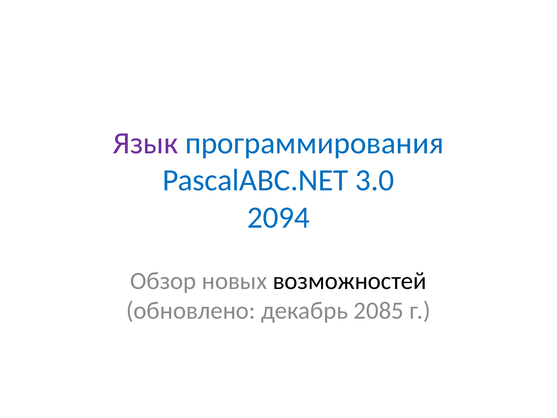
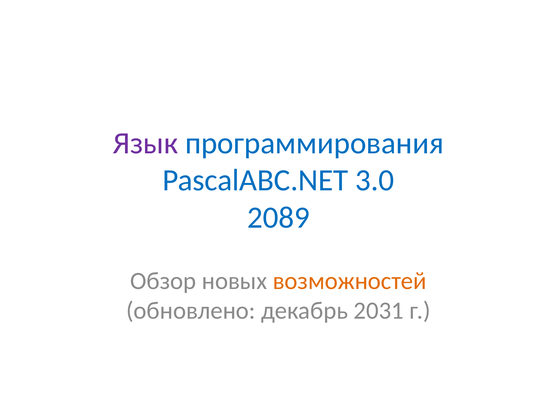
2094: 2094 -> 2089
возможностей colour: black -> orange
2085: 2085 -> 2031
